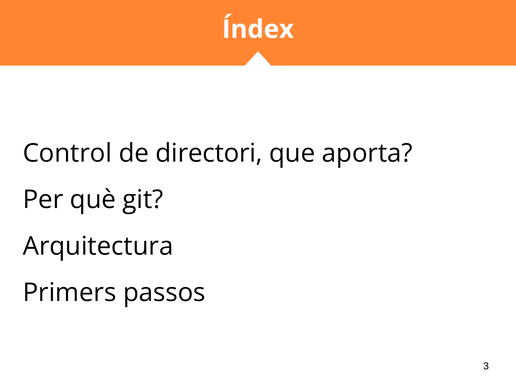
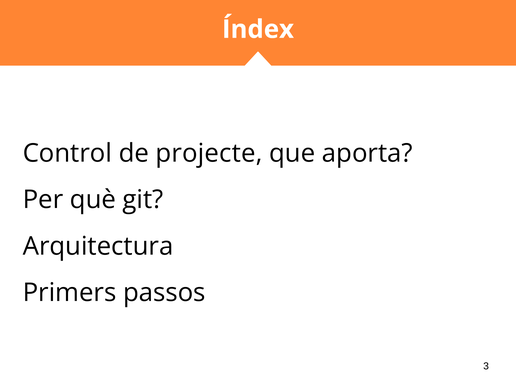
directori: directori -> projecte
